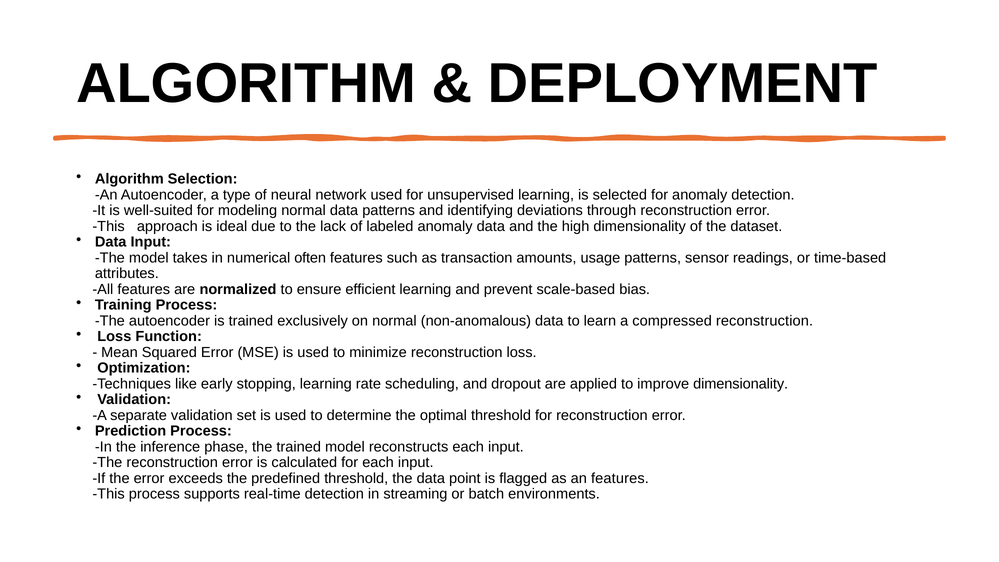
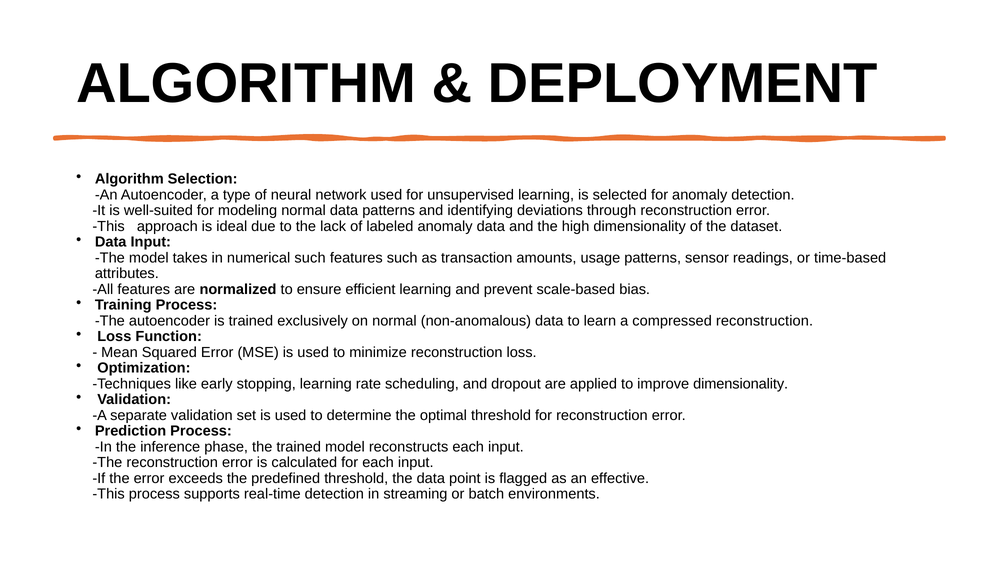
numerical often: often -> such
an features: features -> effective
